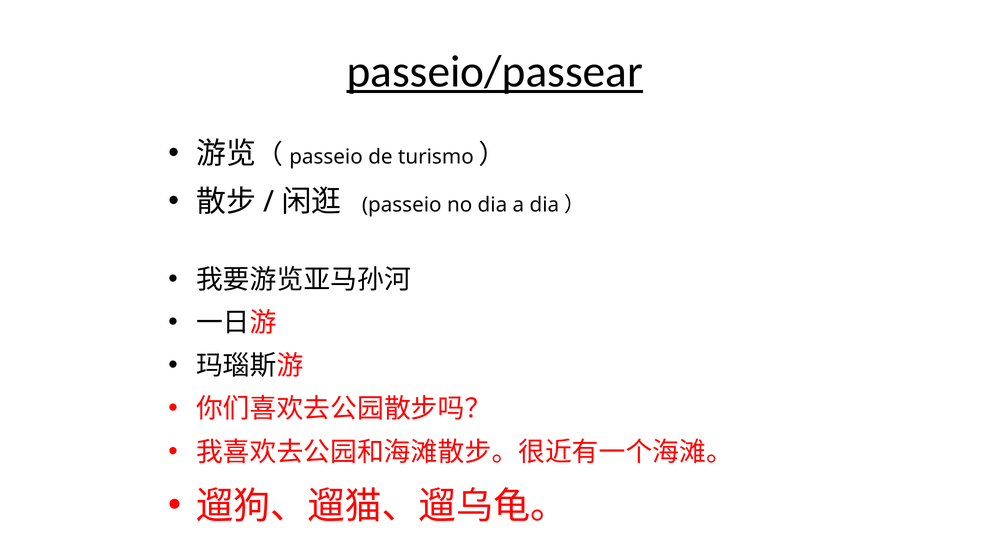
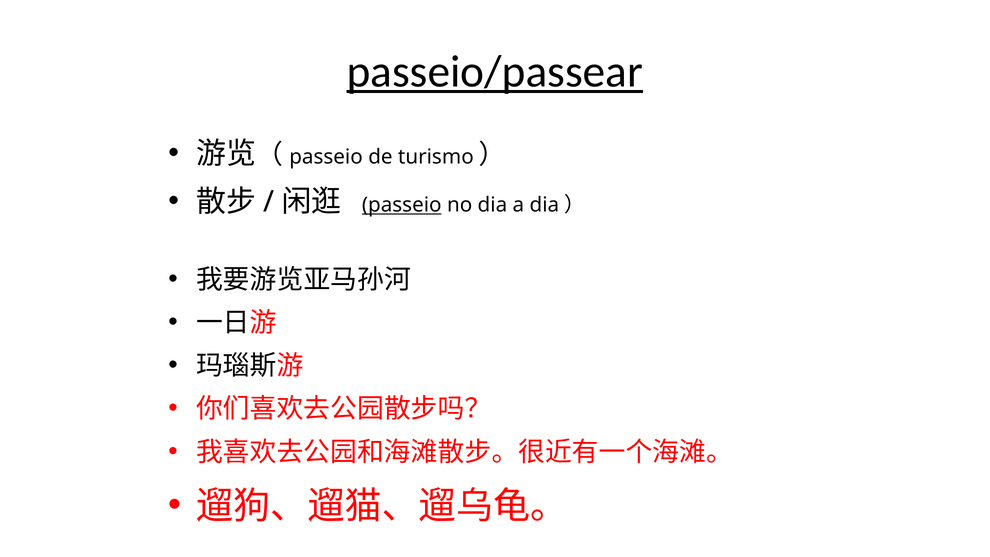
passeio at (402, 205) underline: none -> present
